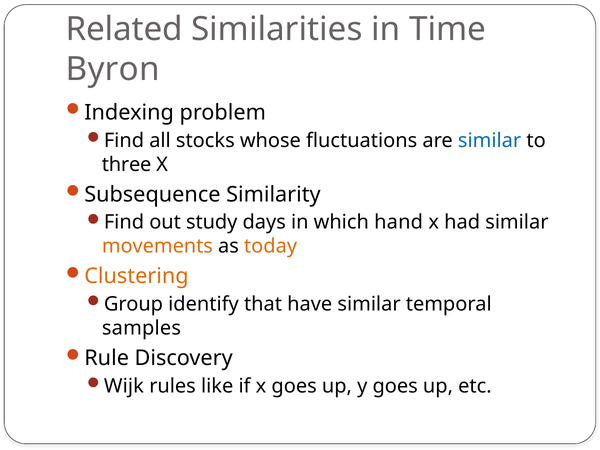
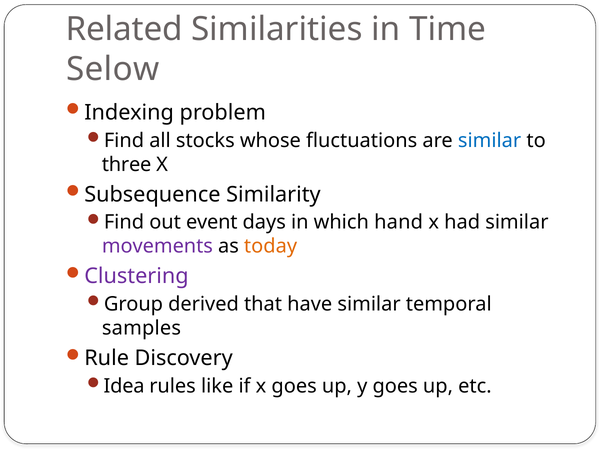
Byron: Byron -> Selow
study: study -> event
movements colour: orange -> purple
Clustering colour: orange -> purple
identify: identify -> derived
Wijk: Wijk -> Idea
